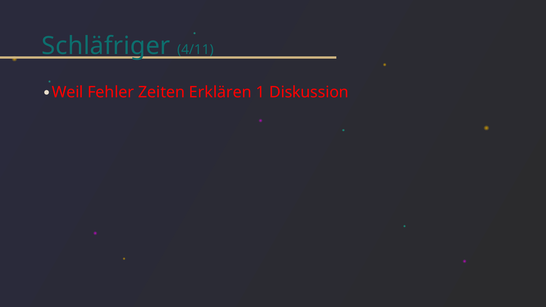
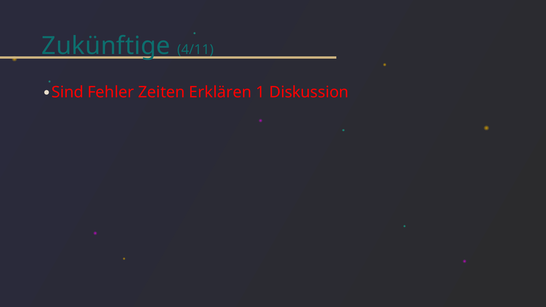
Schläfriger: Schläfriger -> Zukünftige
Weil: Weil -> Sind
